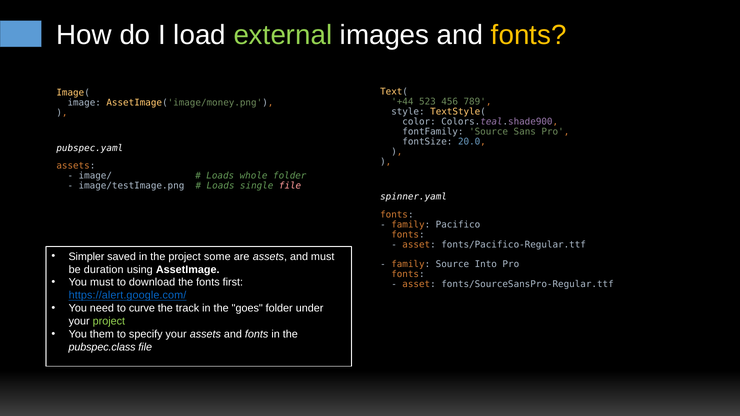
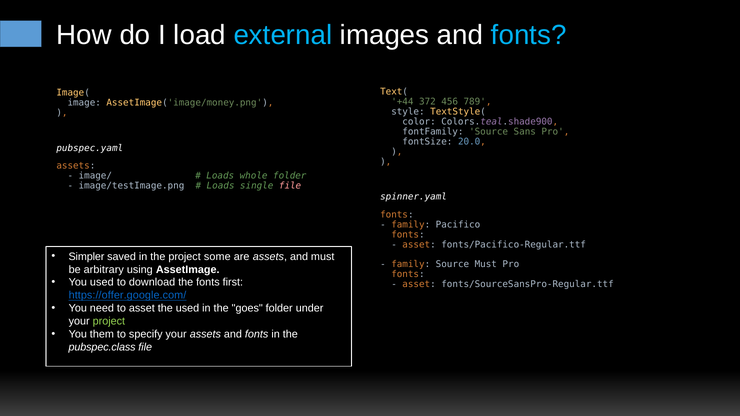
external colour: light green -> light blue
fonts at (529, 35) colour: yellow -> light blue
523: 523 -> 372
Source Into: Into -> Must
duration: duration -> arbitrary
You must: must -> used
https://alert.google.com/: https://alert.google.com/ -> https://offer.google.com/
to curve: curve -> asset
the track: track -> used
